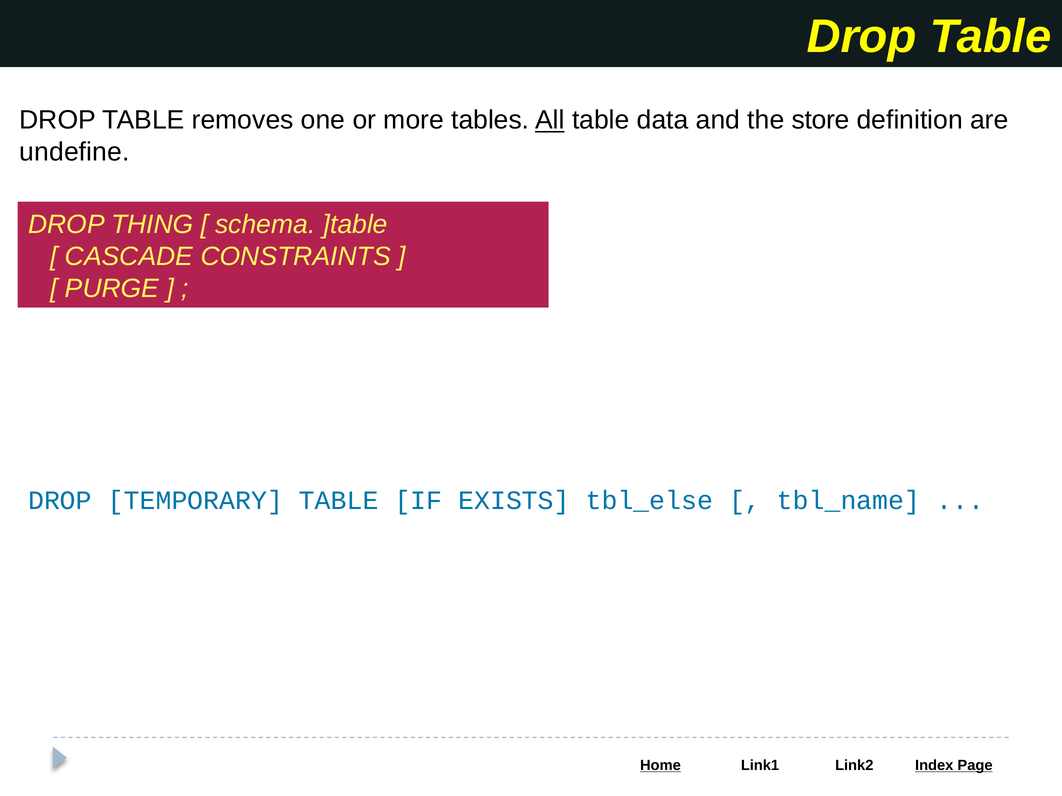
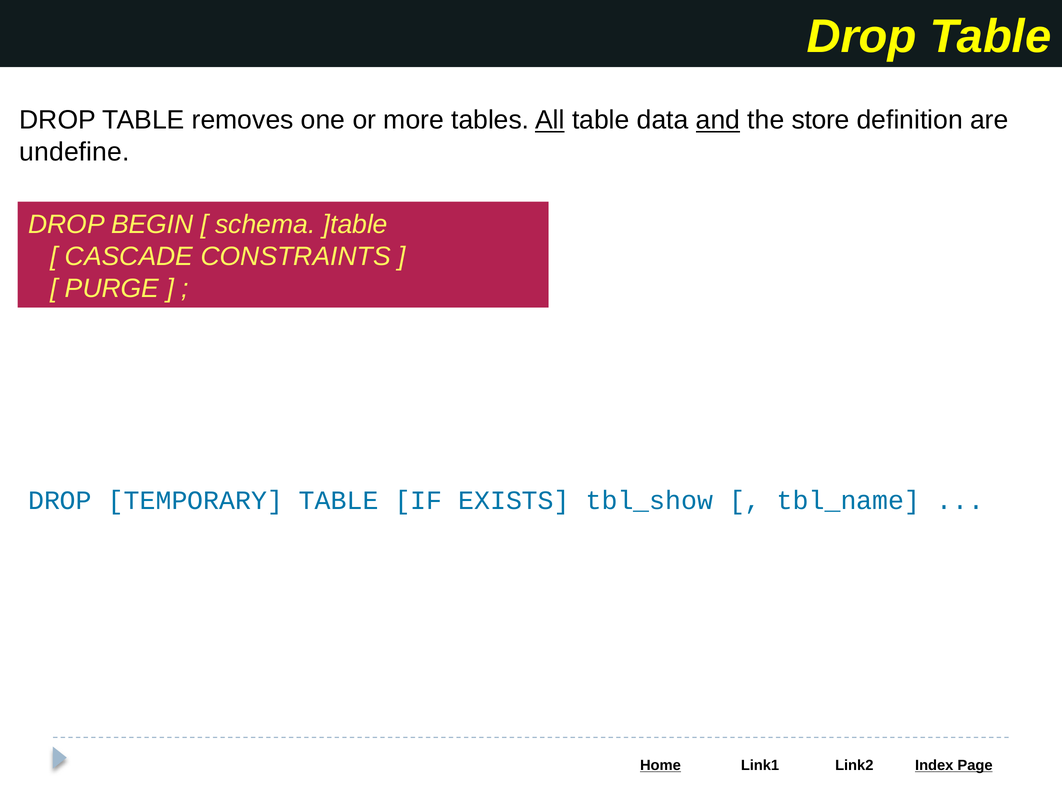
and underline: none -> present
THING: THING -> BEGIN
tbl_else: tbl_else -> tbl_show
